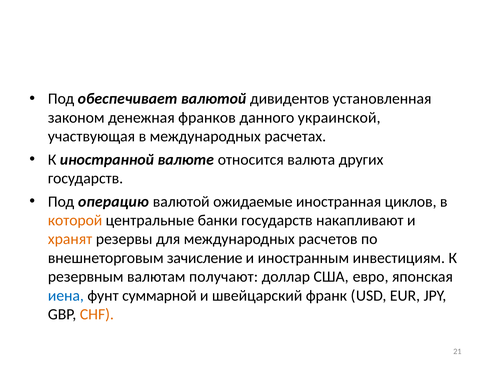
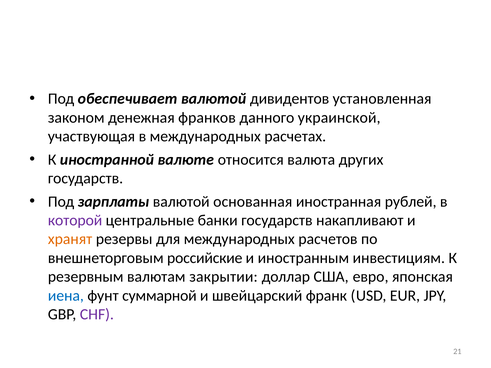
операцию: операцию -> зарплаты
ожидаемые: ожидаемые -> основанная
циклов: циклов -> рублей
которой colour: orange -> purple
зачисление: зачисление -> российские
получают: получают -> закрытии
CHF colour: orange -> purple
